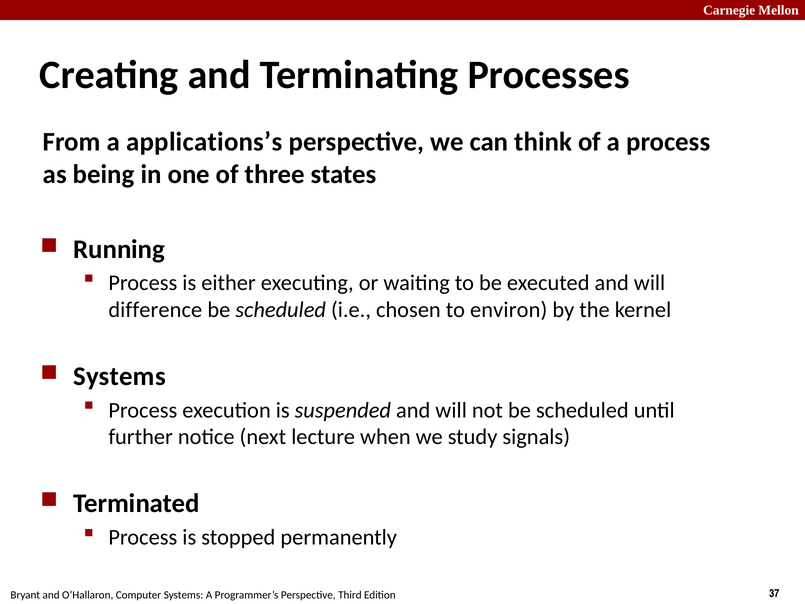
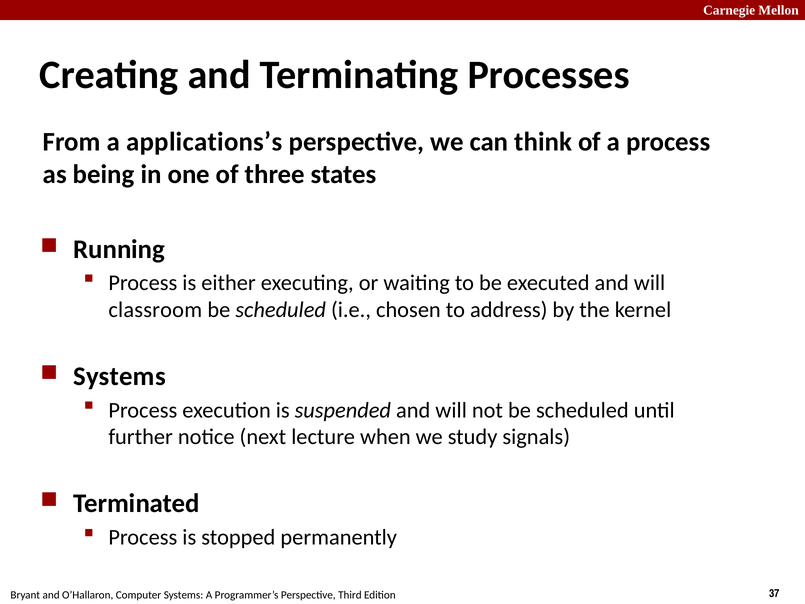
difference: difference -> classroom
environ: environ -> address
